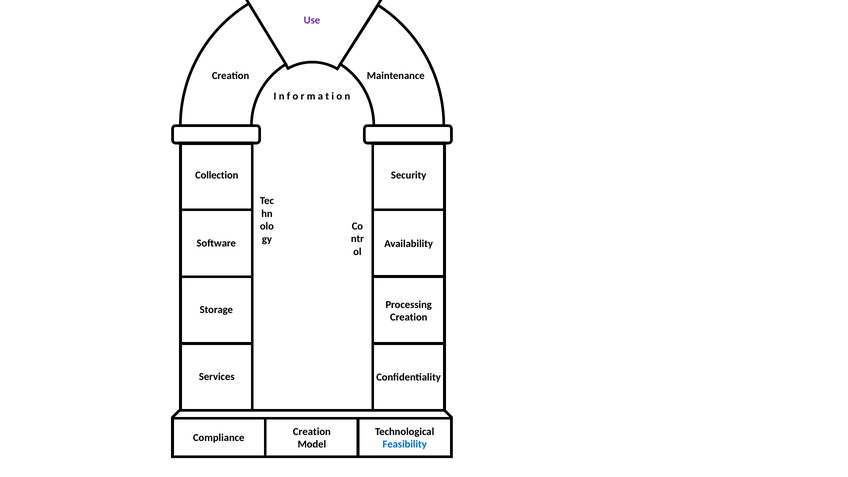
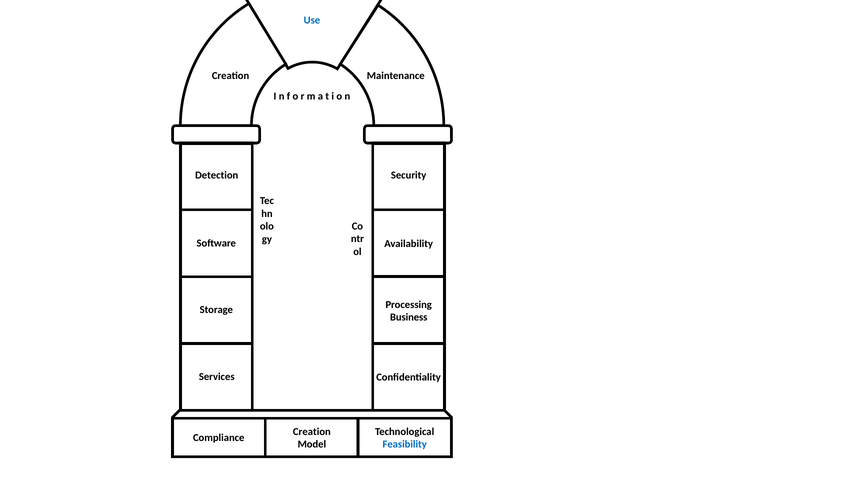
Use colour: purple -> blue
Collection: Collection -> Detection
Creation at (409, 317): Creation -> Business
